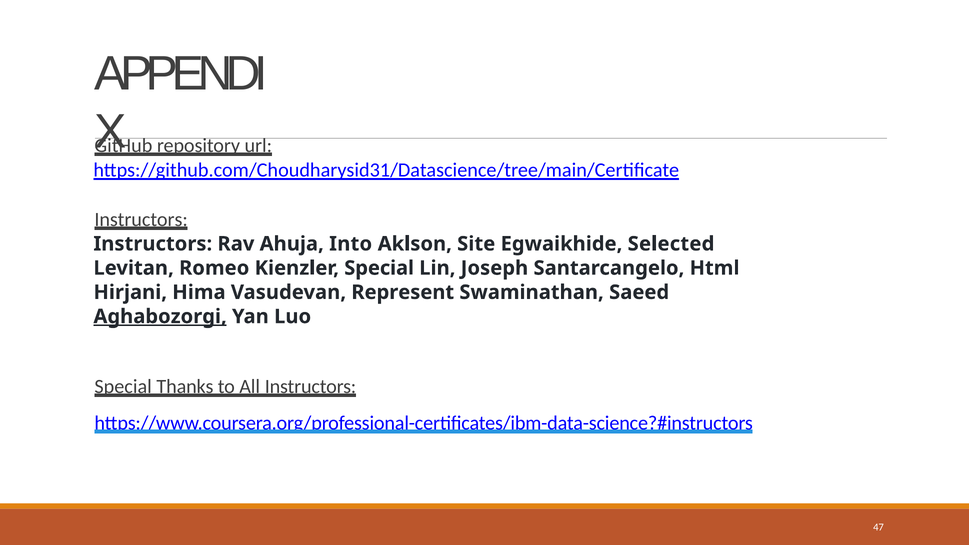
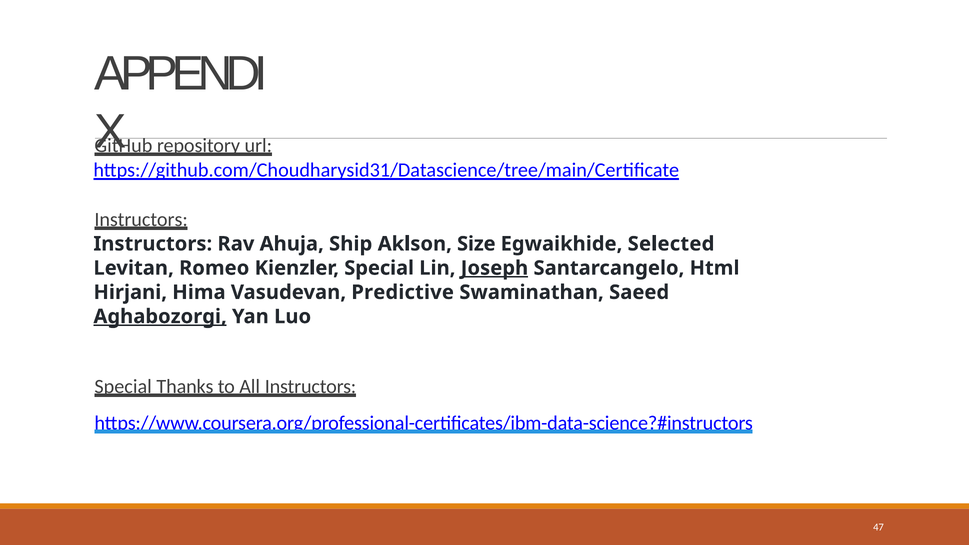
Into: Into -> Ship
Site: Site -> Size
Joseph underline: none -> present
Represent: Represent -> Predictive
